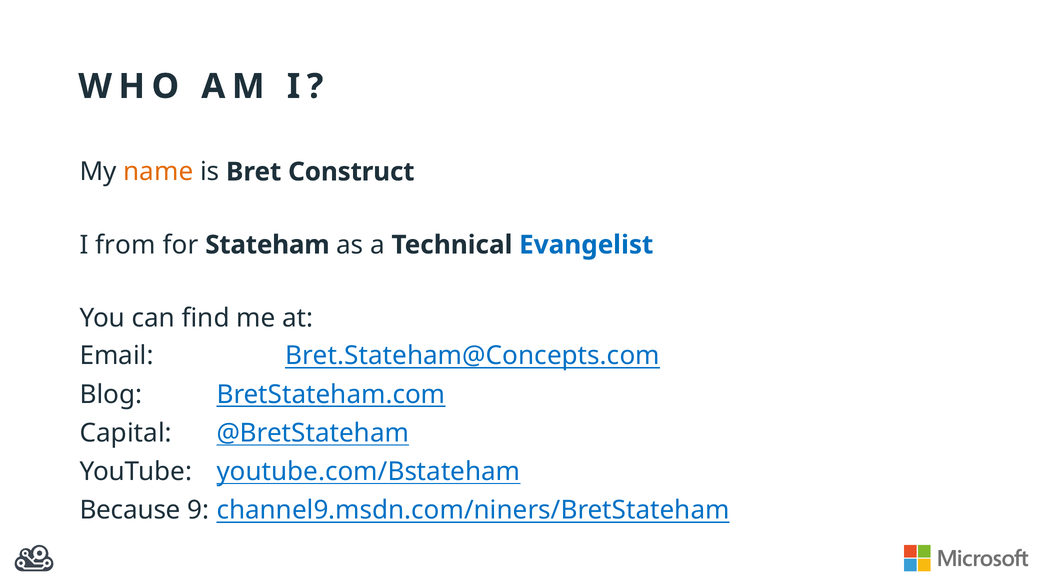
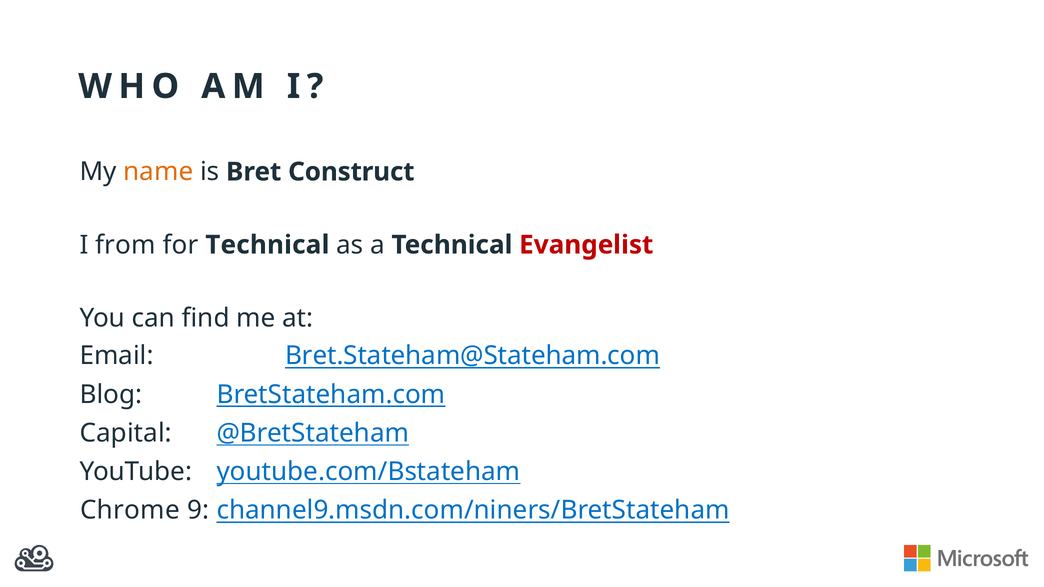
for Stateham: Stateham -> Technical
Evangelist colour: blue -> red
Bret.Stateham@Concepts.com: Bret.Stateham@Concepts.com -> Bret.Stateham@Stateham.com
Because: Because -> Chrome
